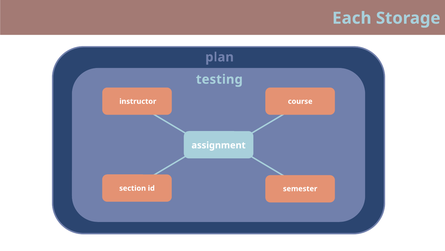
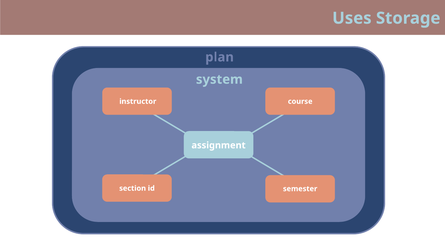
Each: Each -> Uses
testing: testing -> system
